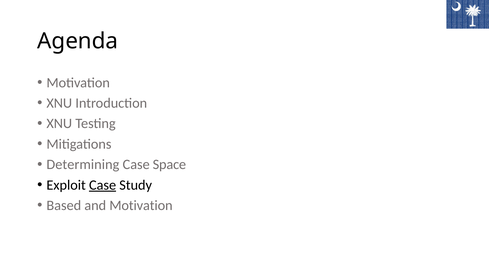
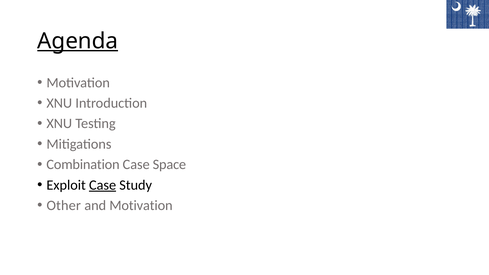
Agenda underline: none -> present
Determining: Determining -> Combination
Based: Based -> Other
